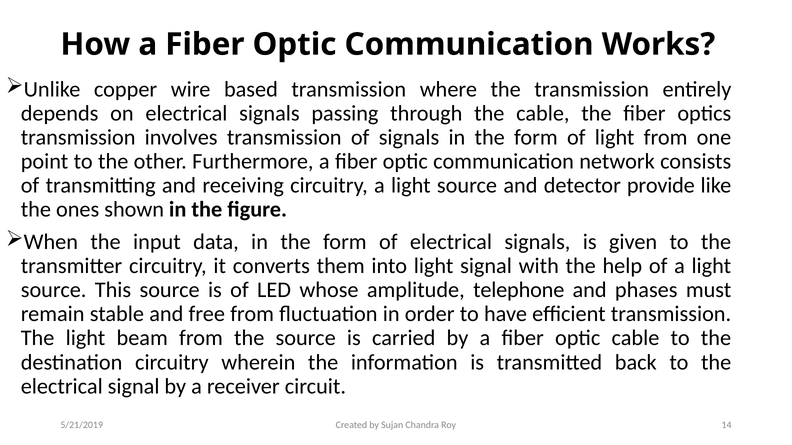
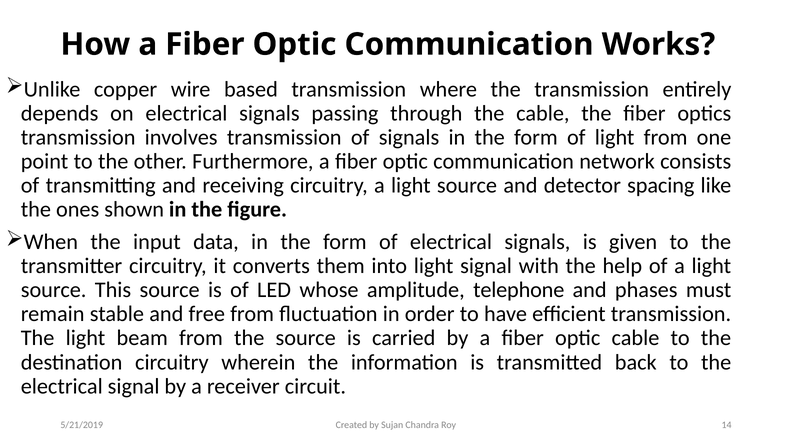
provide: provide -> spacing
